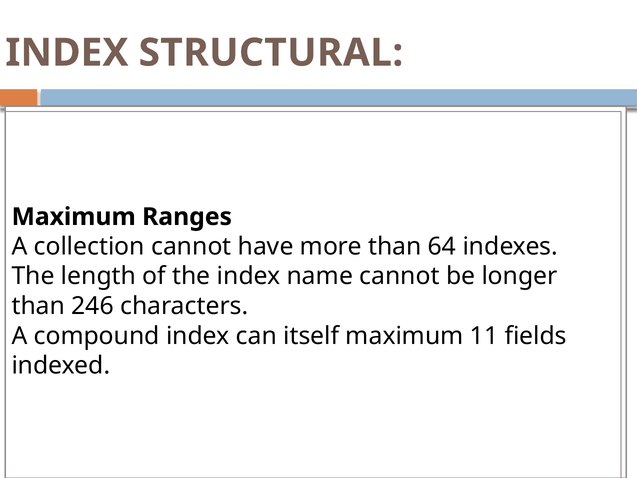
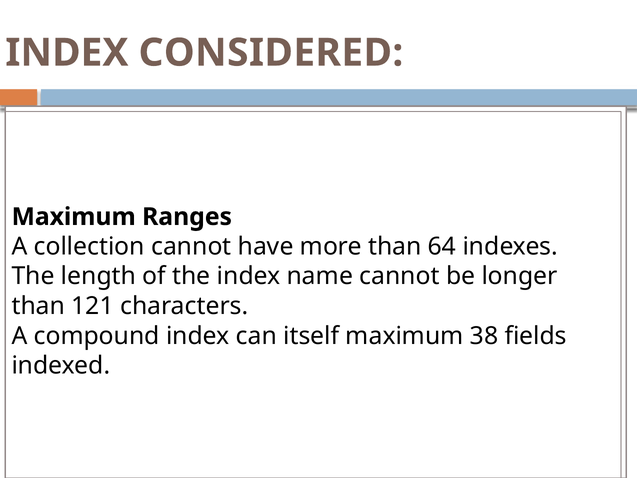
STRUCTURAL: STRUCTURAL -> CONSIDERED
246: 246 -> 121
11: 11 -> 38
